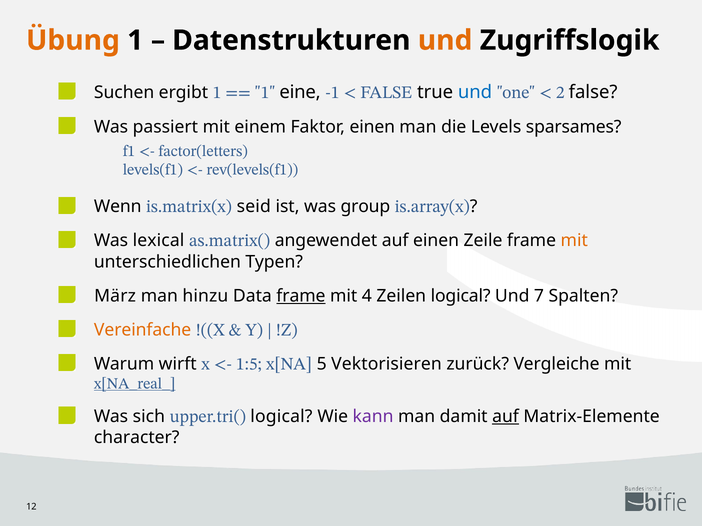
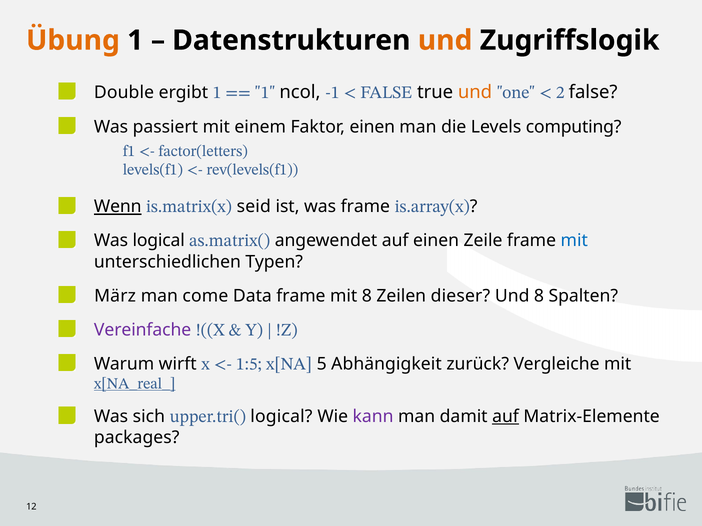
eine: eine -> ncol
und at (475, 92) colour: blue -> orange
Suchen: Suchen -> Double
sparsames: sparsames -> computing
Wenn underline: none -> present
was group: group -> frame
Was lexical: lexical -> logical
mit at (574, 241) colour: orange -> blue
hinzu: hinzu -> come
frame at (301, 296) underline: present -> none
mit 4: 4 -> 8
Zeilen logical: logical -> dieser
Und 7: 7 -> 8
Vereinfache colour: orange -> purple
Vektorisieren: Vektorisieren -> Abhängigkeit
character: character -> packages
